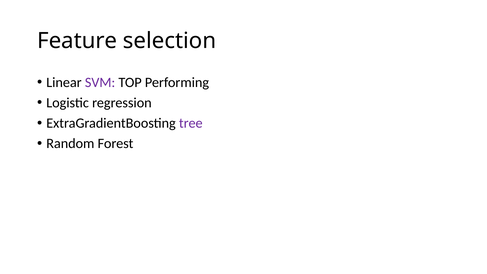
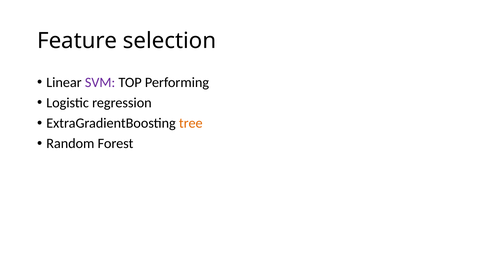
tree colour: purple -> orange
